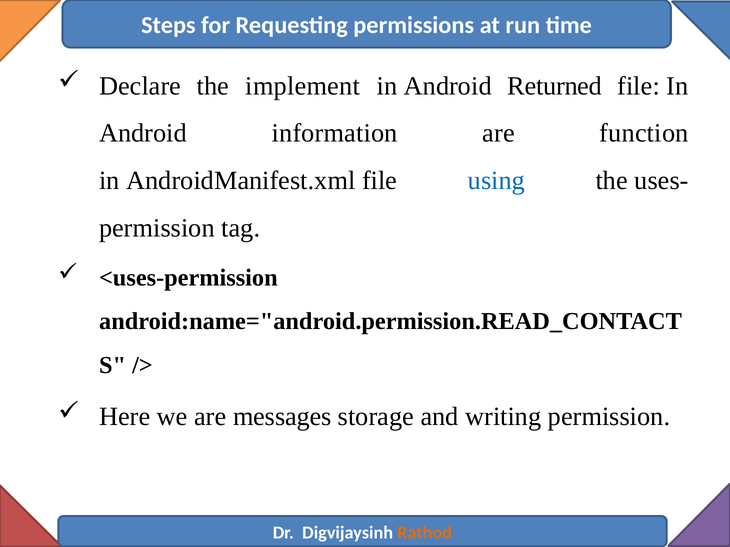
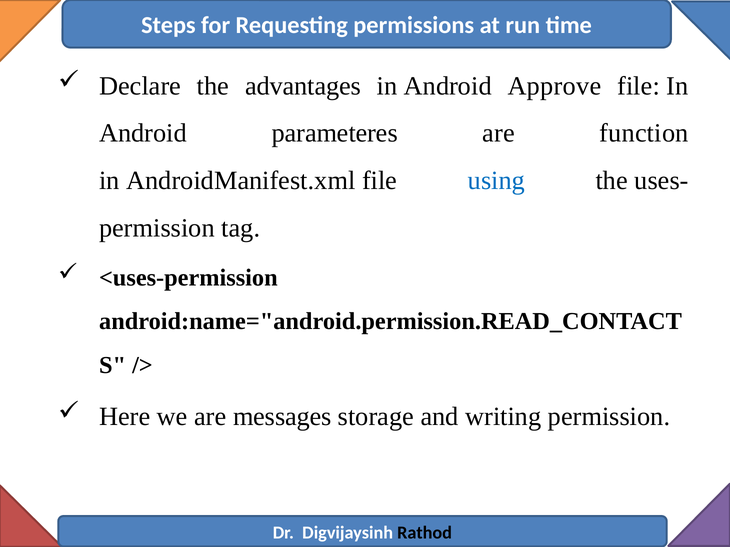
implement: implement -> advantages
Returned: Returned -> Approve
information: information -> parameteres
Rathod colour: orange -> black
